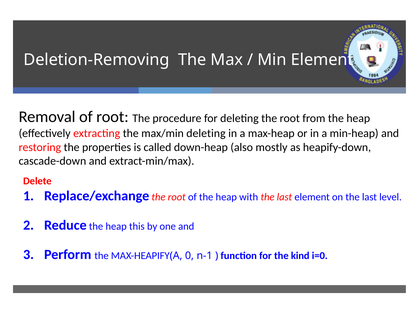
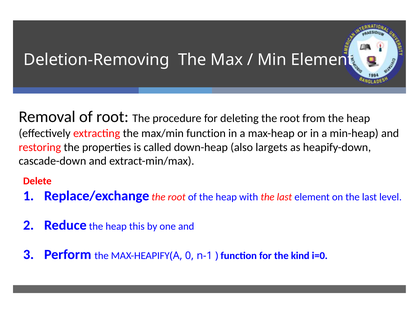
max/min deleting: deleting -> function
mostly: mostly -> largets
